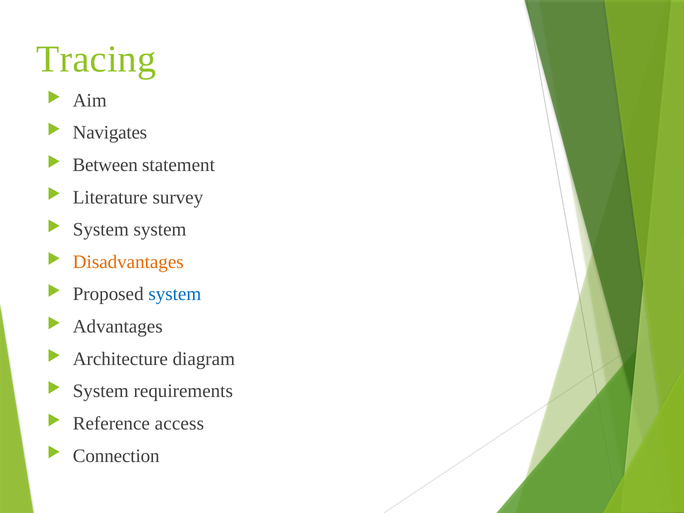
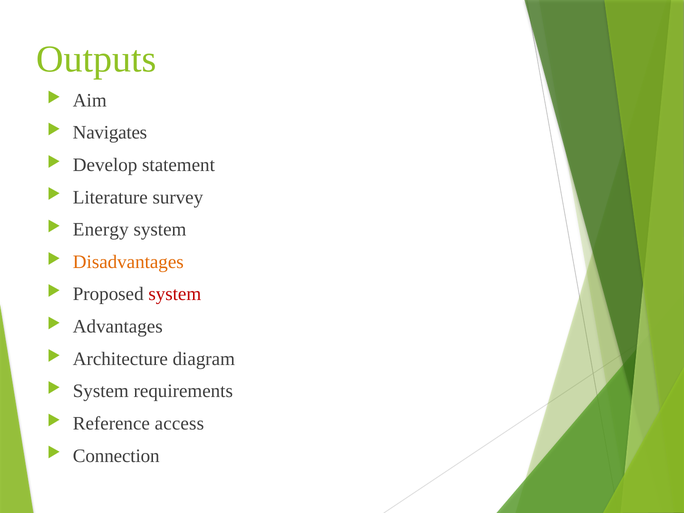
Tracing: Tracing -> Outputs
Between: Between -> Develop
System at (101, 230): System -> Energy
system at (175, 294) colour: blue -> red
